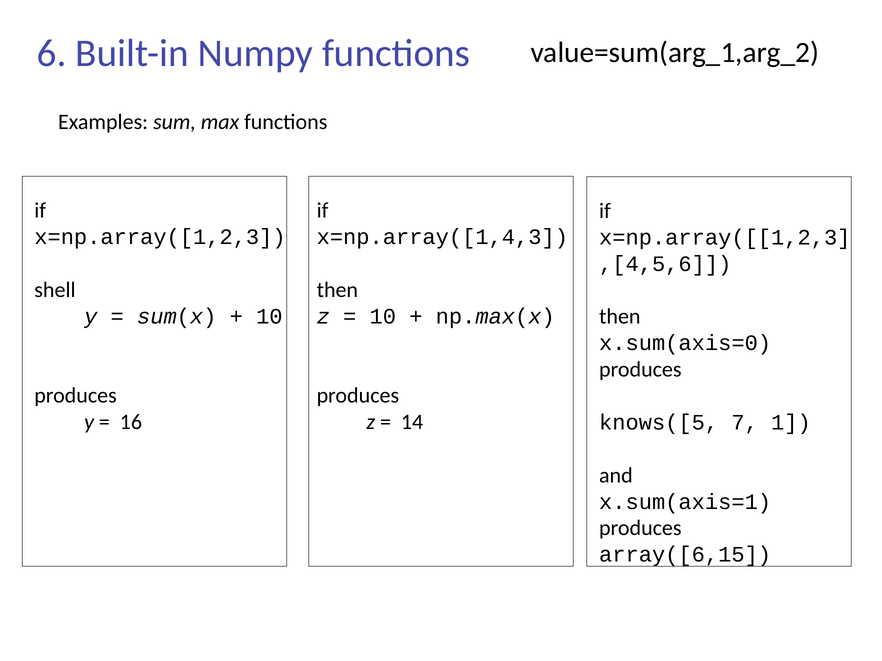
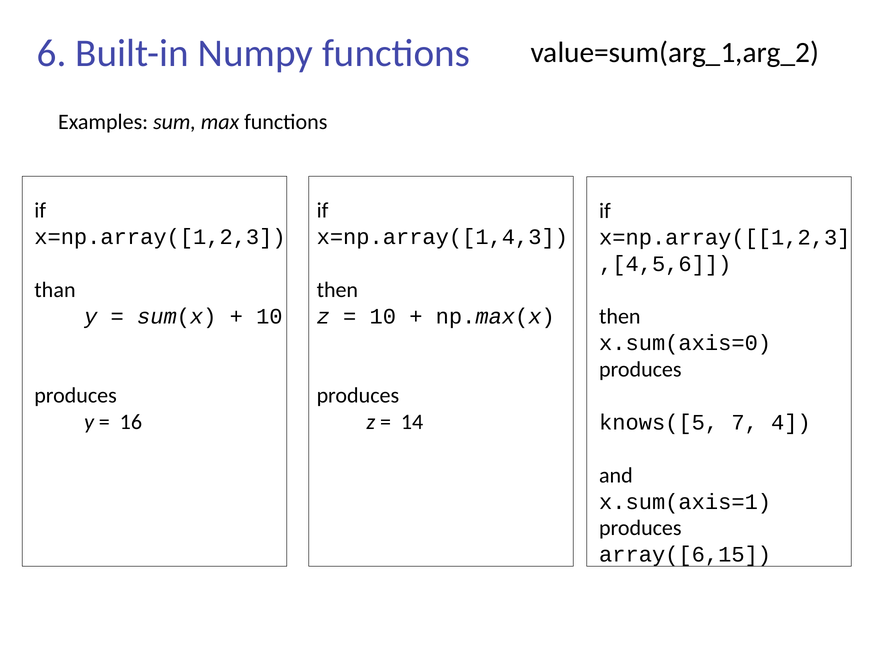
shell: shell -> than
1: 1 -> 4
